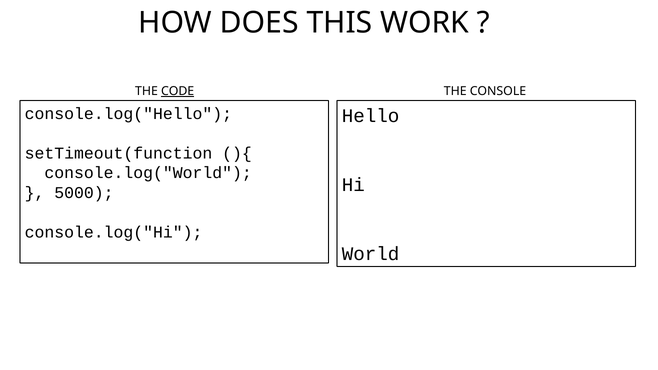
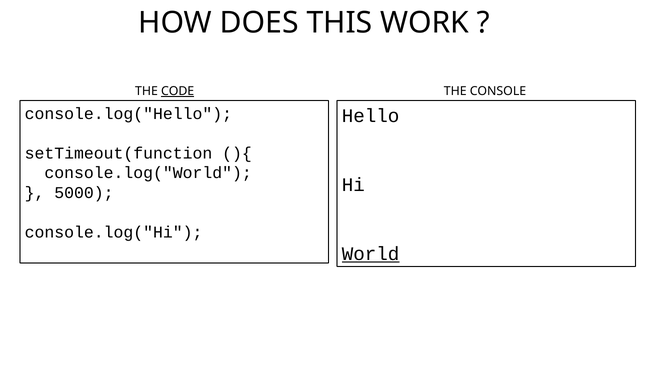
World underline: none -> present
